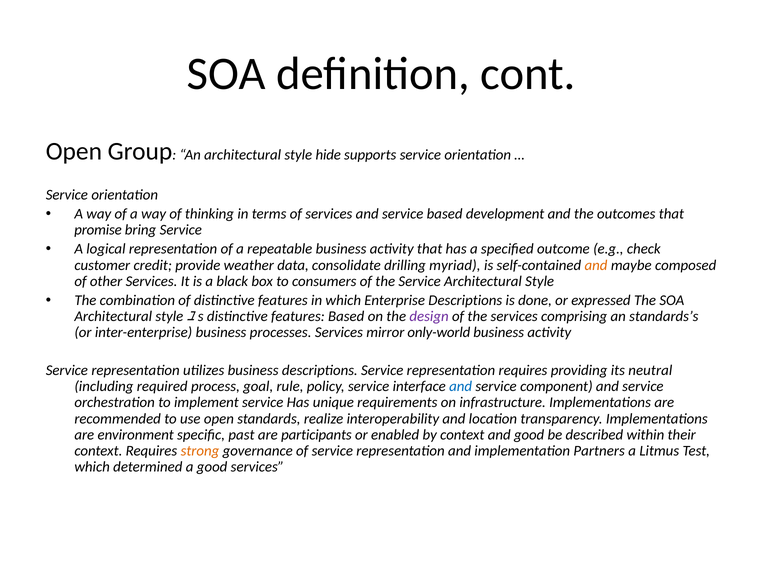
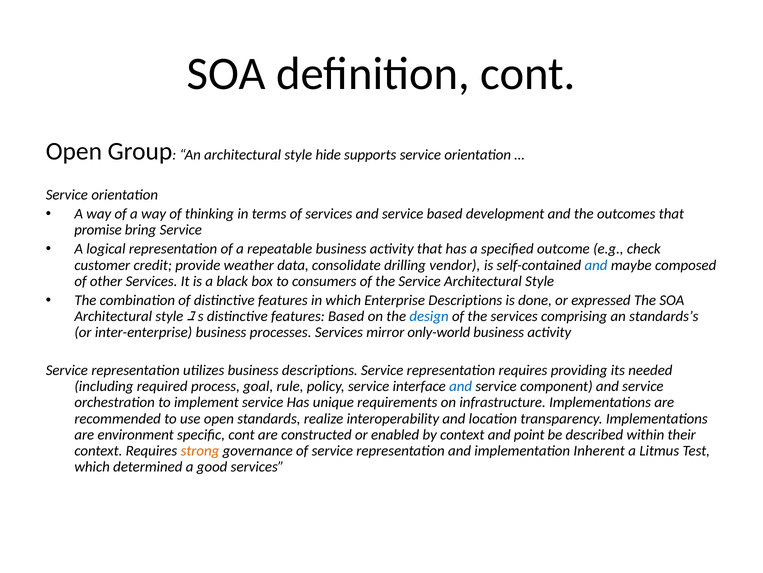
myriad: myriad -> vendor
and at (596, 265) colour: orange -> blue
design colour: purple -> blue
neutral: neutral -> needed
specific past: past -> cont
participants: participants -> constructed
and good: good -> point
Partners: Partners -> Inherent
